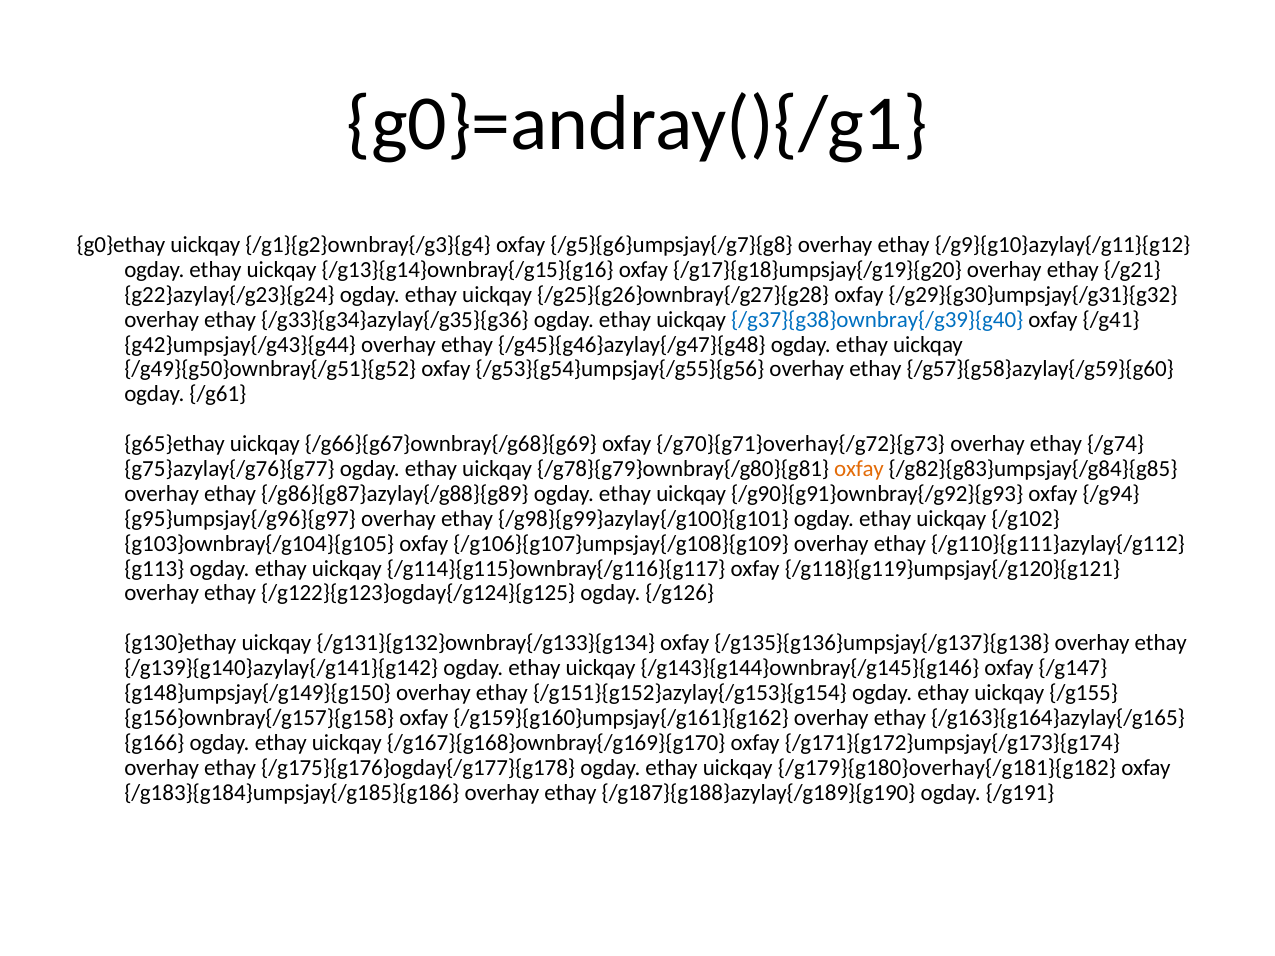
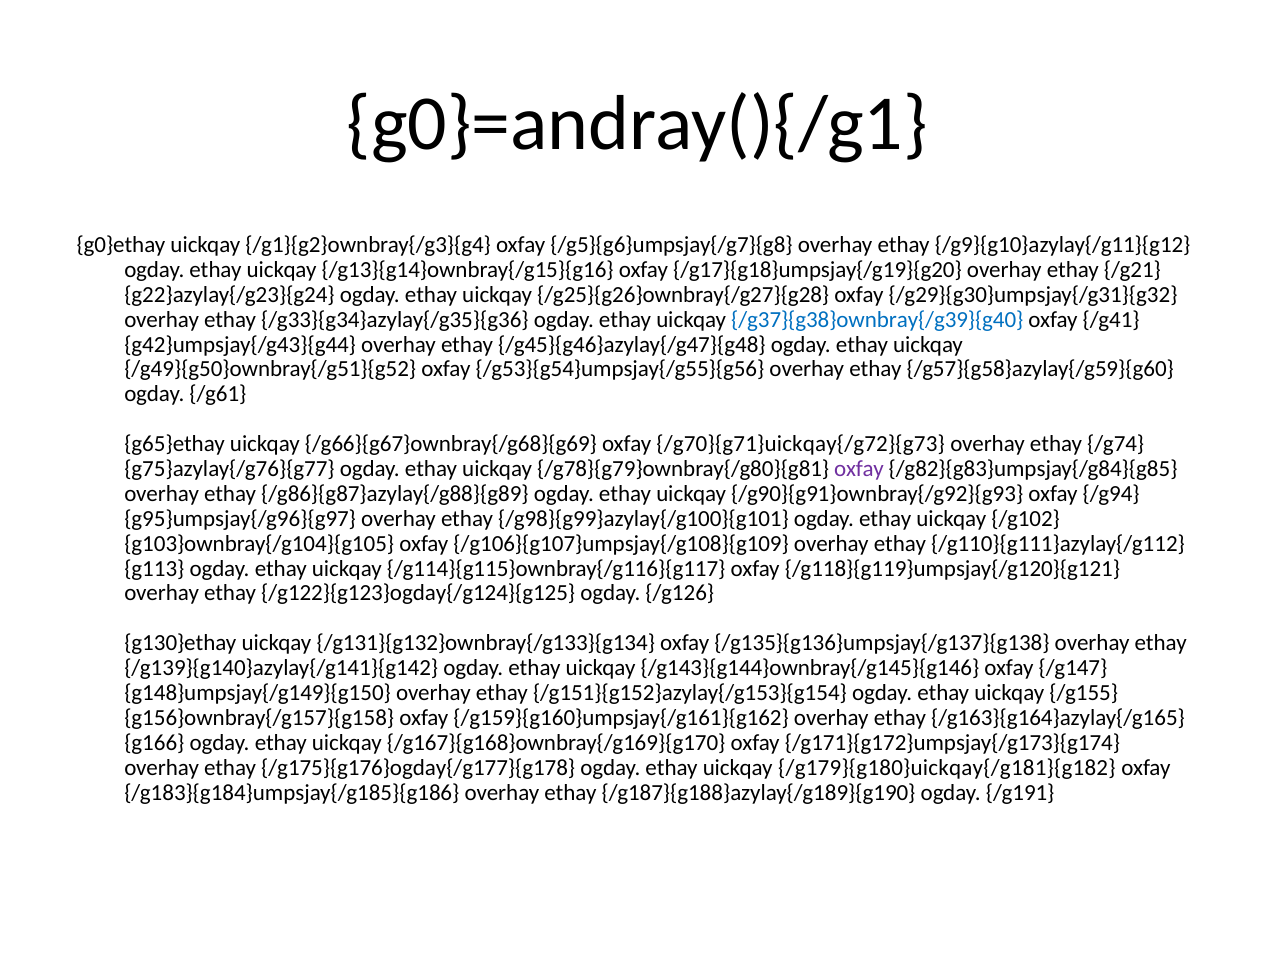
/g70}{g71}overhay{/g72}{g73: /g70}{g71}overhay{/g72}{g73 -> /g70}{g71}uickqay{/g72}{g73
oxfay at (859, 469) colour: orange -> purple
/g179}{g180}overhay{/g181}{g182: /g179}{g180}overhay{/g181}{g182 -> /g179}{g180}uickqay{/g181}{g182
